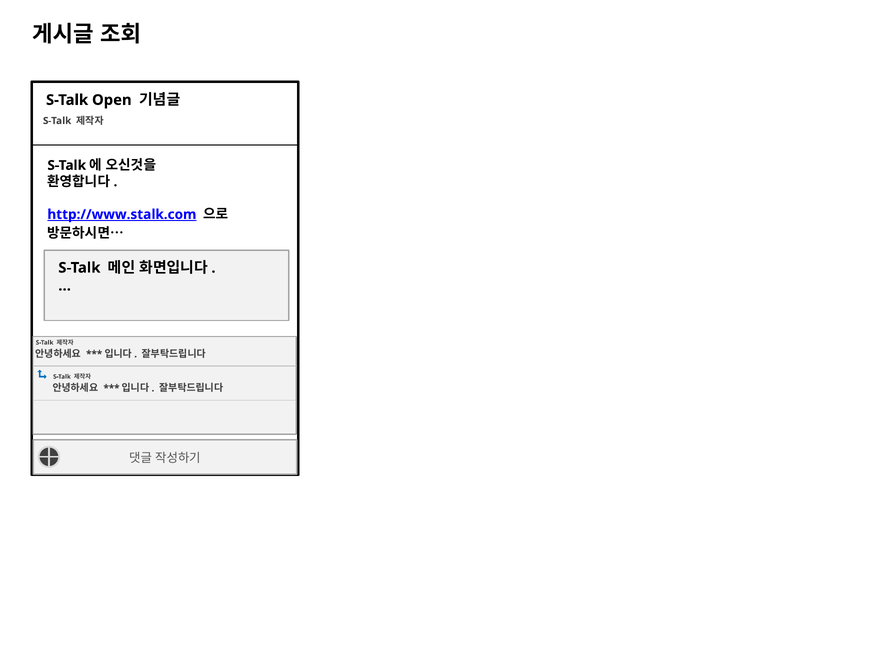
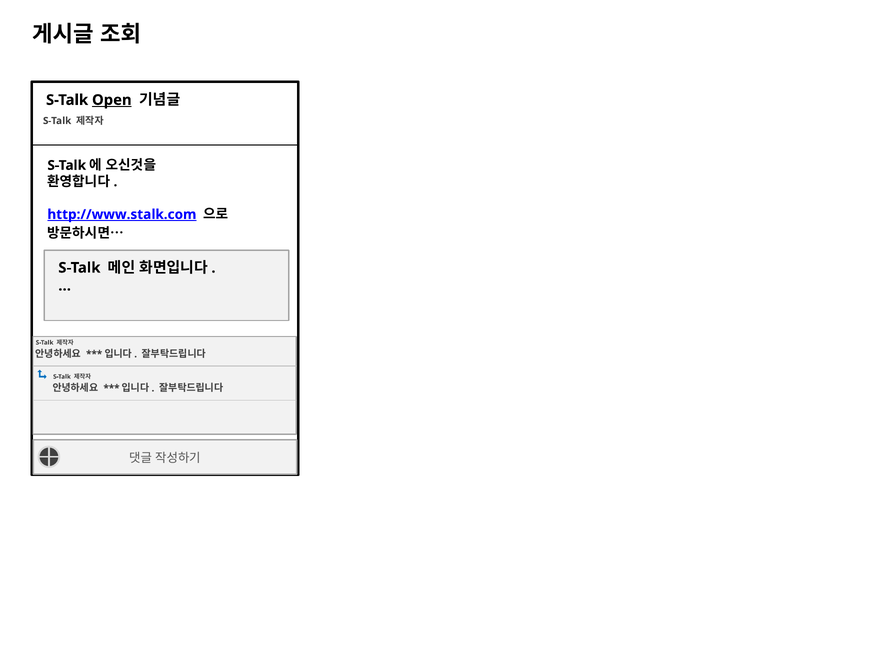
Open underline: none -> present
